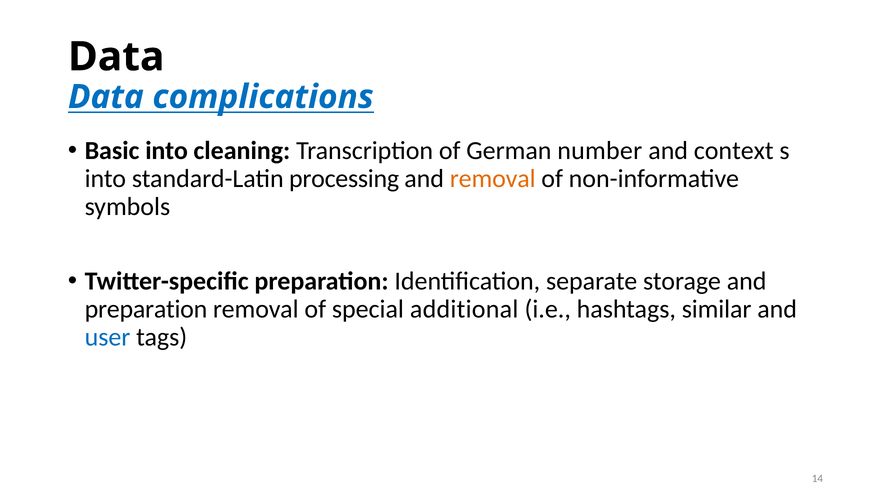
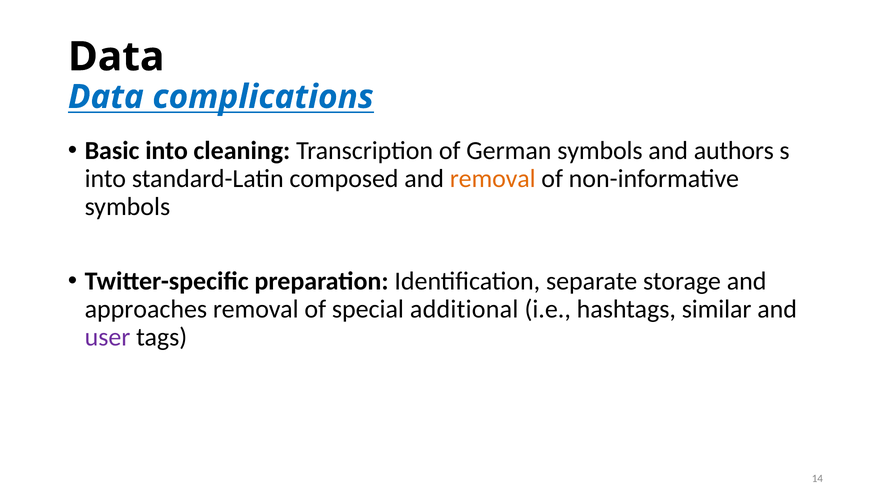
German number: number -> symbols
context: context -> authors
processing: processing -> composed
preparation at (146, 309): preparation -> approaches
user colour: blue -> purple
